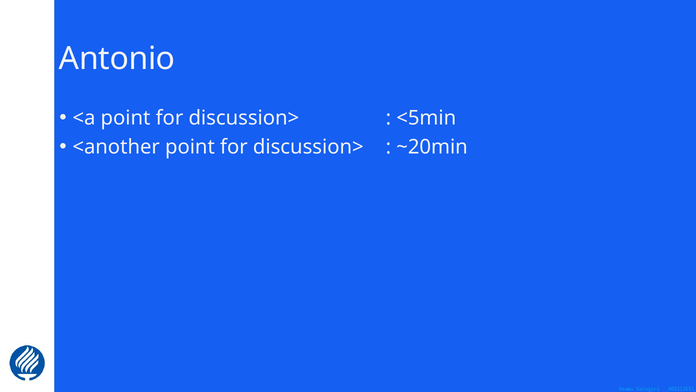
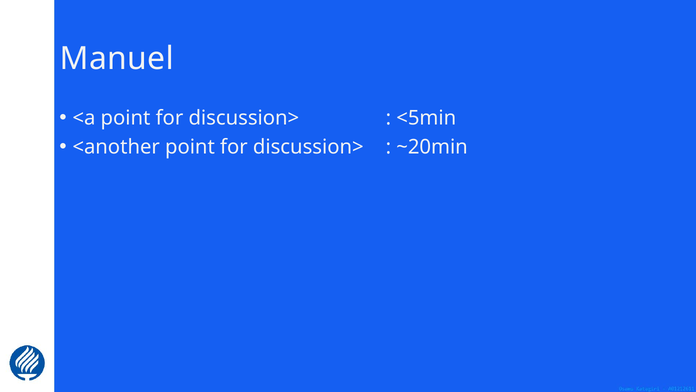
Antonio: Antonio -> Manuel
